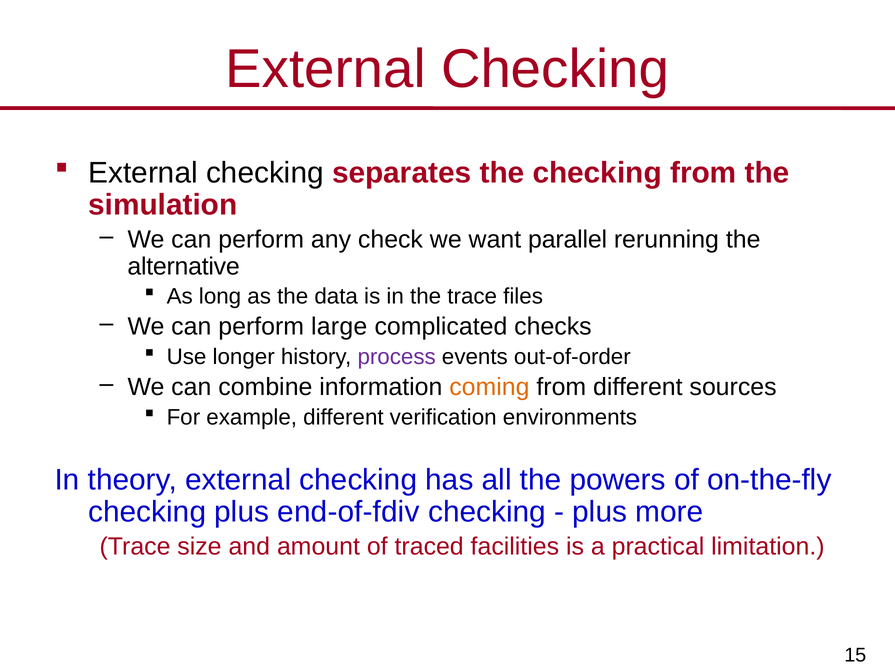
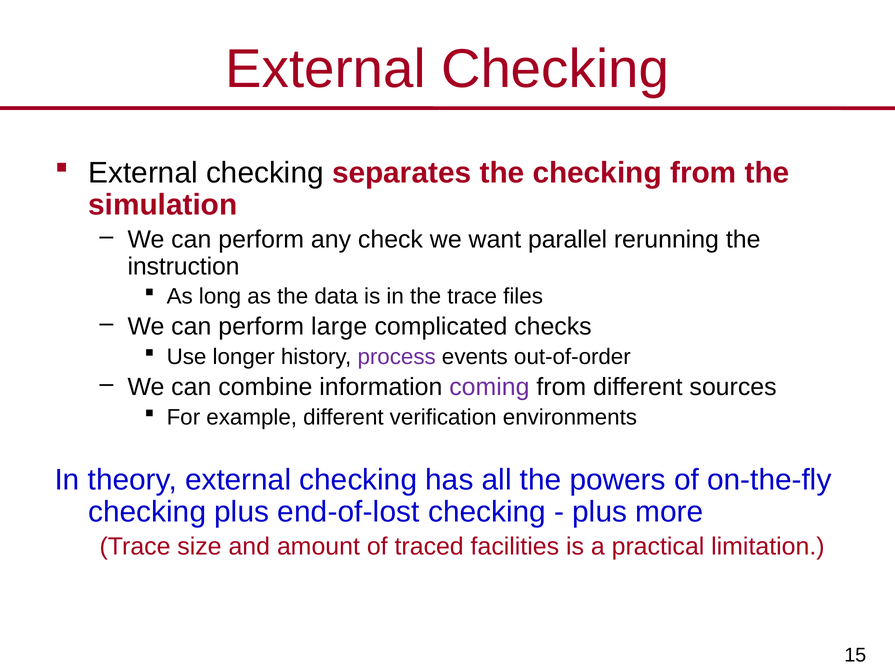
alternative: alternative -> instruction
coming colour: orange -> purple
end-of-fdiv: end-of-fdiv -> end-of-lost
